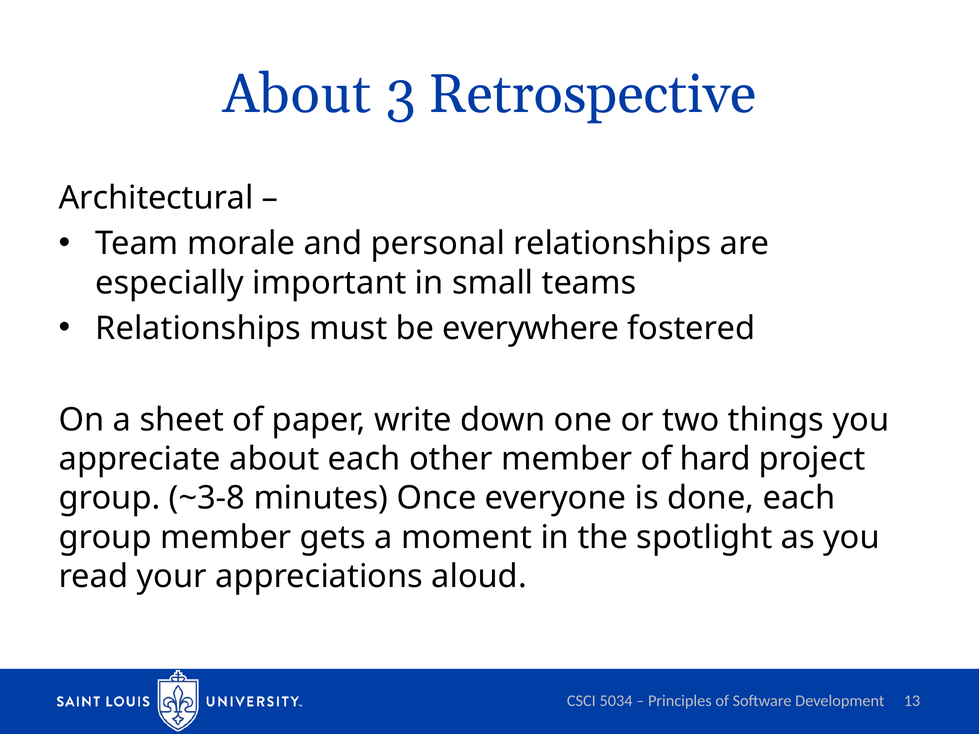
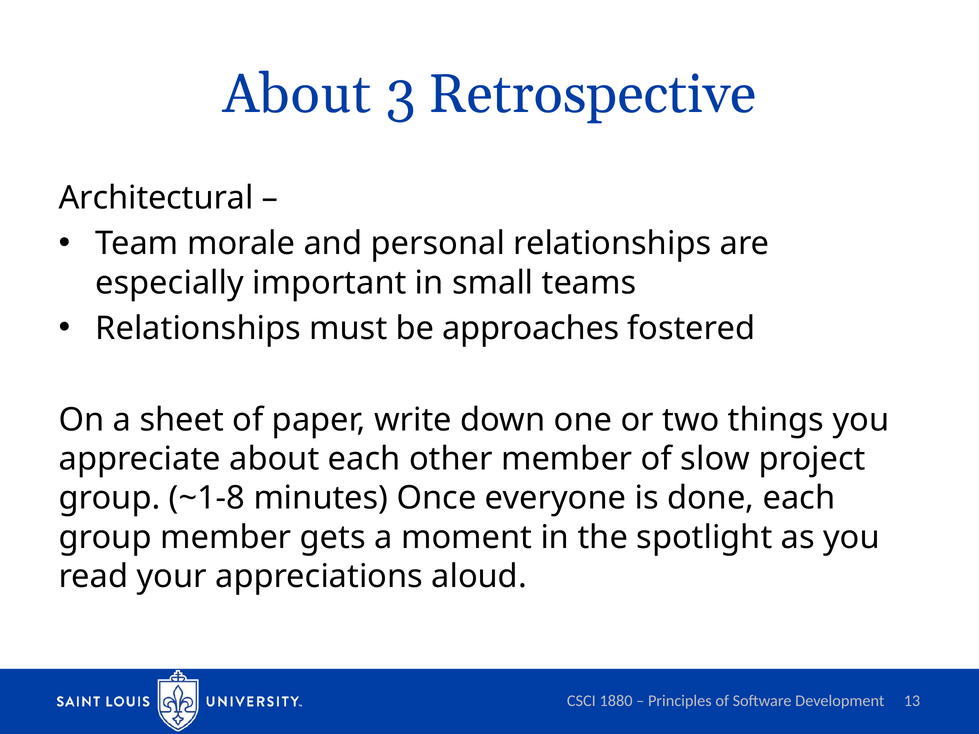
everywhere: everywhere -> approaches
hard: hard -> slow
~3-8: ~3-8 -> ~1-8
5034: 5034 -> 1880
